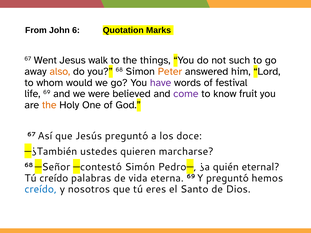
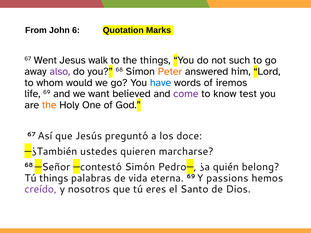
also colour: orange -> purple
have colour: purple -> blue
festival: festival -> iremos
were: were -> want
fruit: fruit -> test
eternal: eternal -> belong
Tú creído: creído -> things
Y preguntó: preguntó -> passions
creído at (41, 189) colour: blue -> purple
